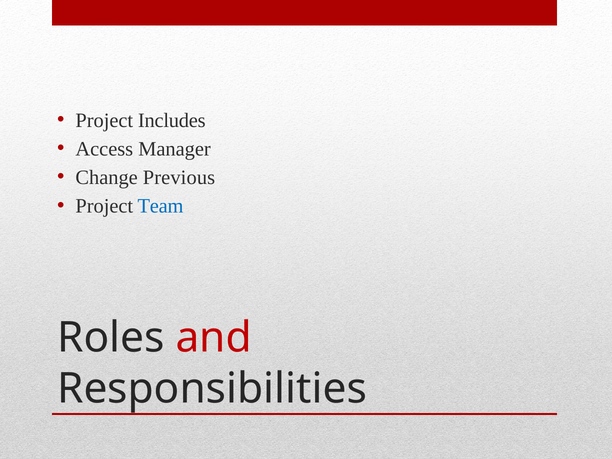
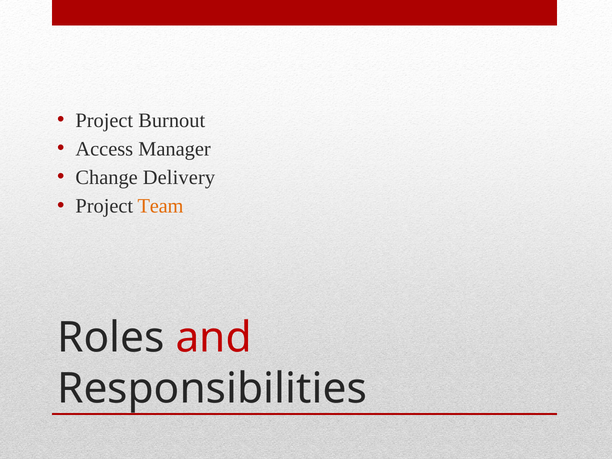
Includes: Includes -> Burnout
Previous: Previous -> Delivery
Team colour: blue -> orange
